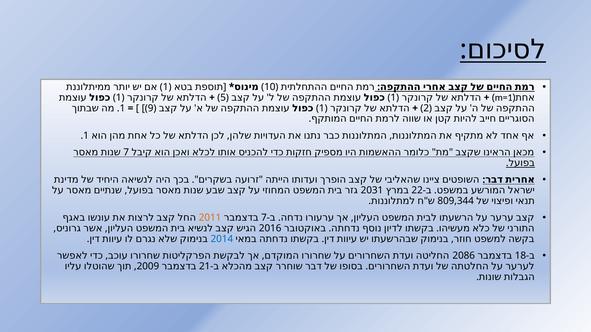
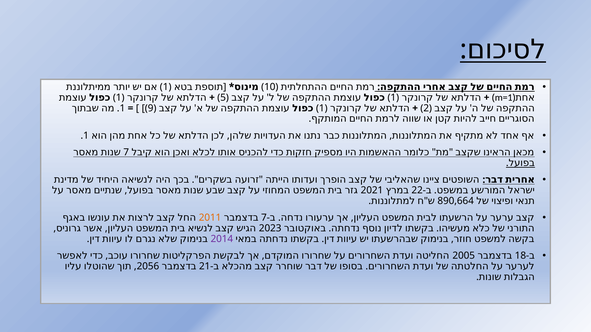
2031: 2031 -> 2021
809,344: 809,344 -> 890,664
2016: 2016 -> 2023
2014 colour: blue -> purple
2086: 2086 -> 2005
2009: 2009 -> 2056
